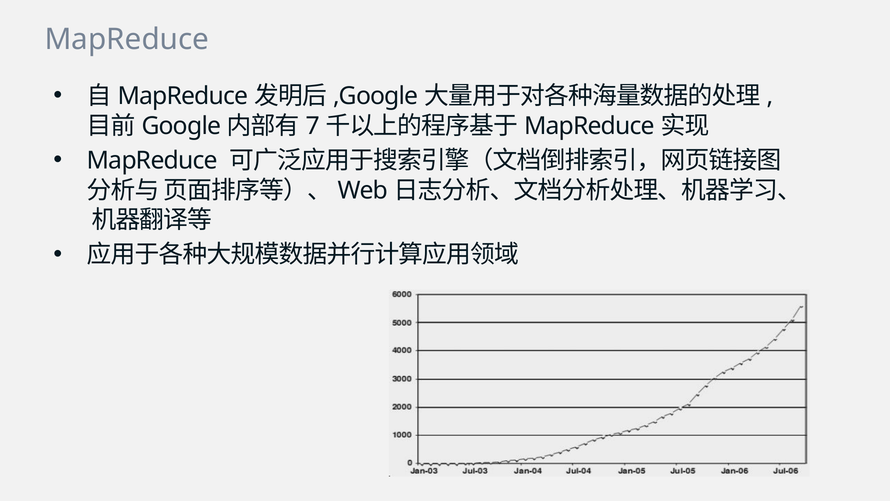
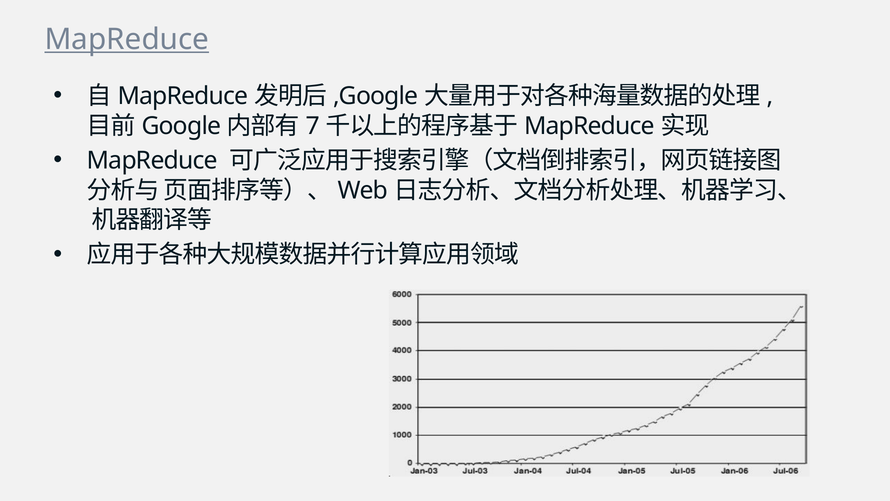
MapReduce at (127, 40) underline: none -> present
